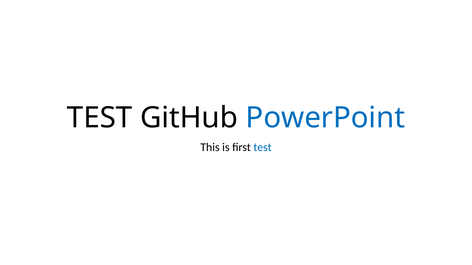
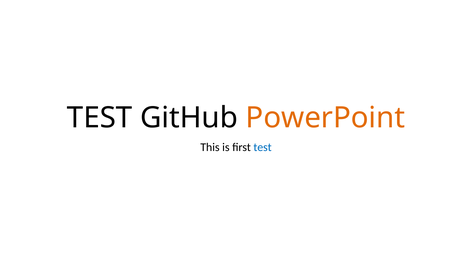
PowerPoint colour: blue -> orange
